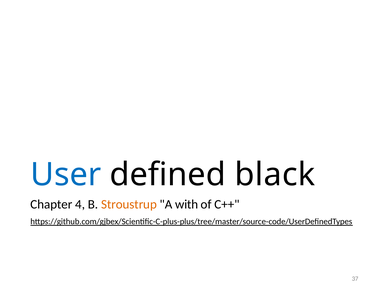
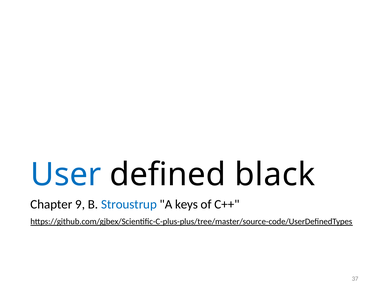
4: 4 -> 9
Stroustrup colour: orange -> blue
with: with -> keys
